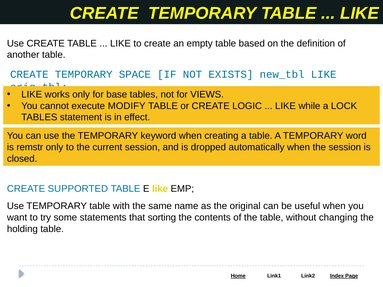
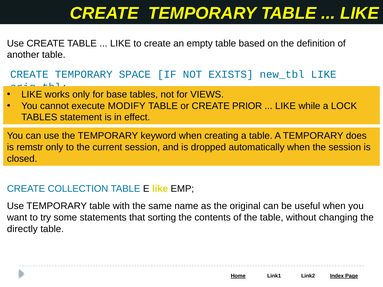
LOGIC: LOGIC -> PRIOR
word: word -> does
SUPPORTED: SUPPORTED -> COLLECTION
holding: holding -> directly
